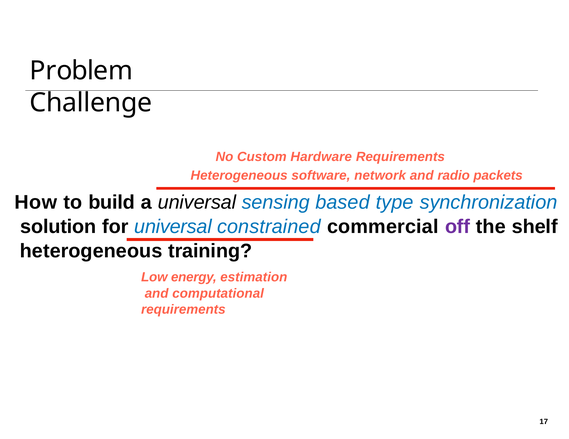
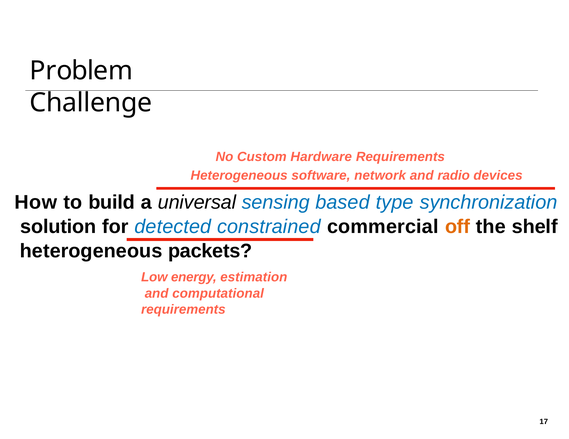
packets: packets -> devices
for universal: universal -> detected
off colour: purple -> orange
training: training -> packets
